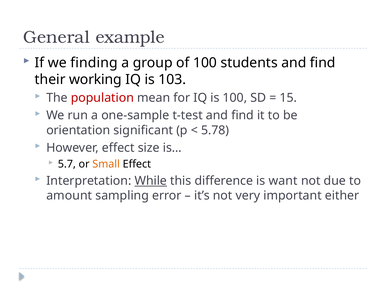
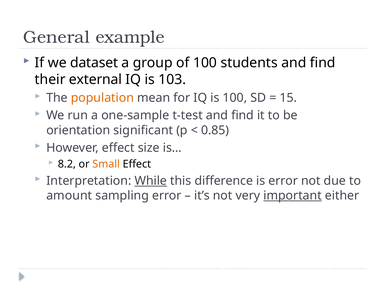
finding: finding -> dataset
working: working -> external
population colour: red -> orange
5.78: 5.78 -> 0.85
5.7: 5.7 -> 8.2
is want: want -> error
important underline: none -> present
